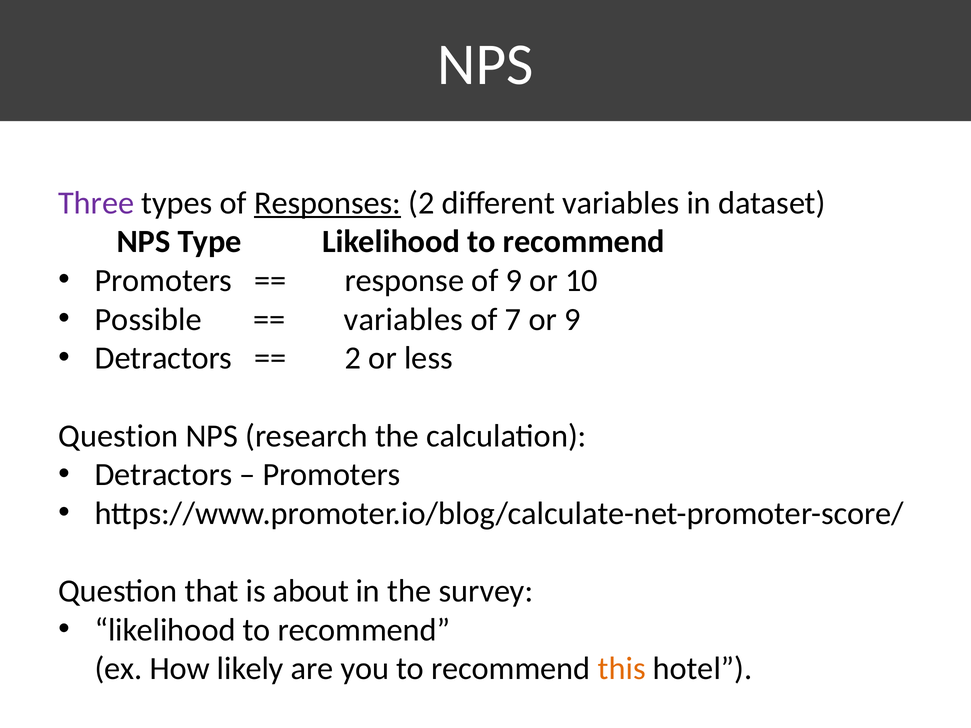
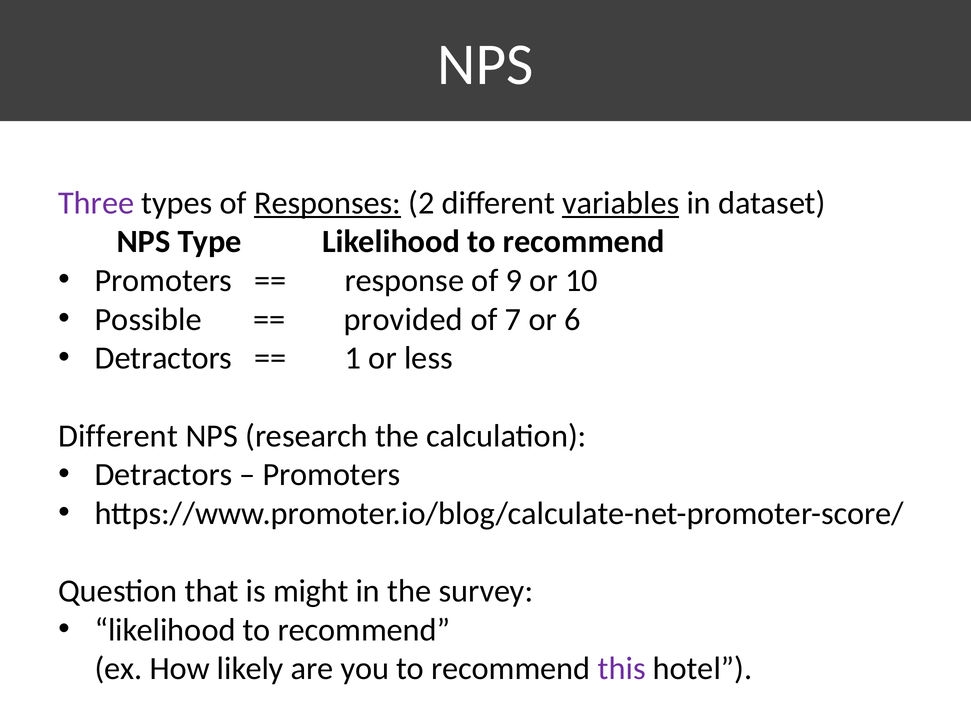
variables at (621, 203) underline: none -> present
variables at (403, 319): variables -> provided
or 9: 9 -> 6
2 at (353, 358): 2 -> 1
Question at (118, 436): Question -> Different
about: about -> might
this colour: orange -> purple
